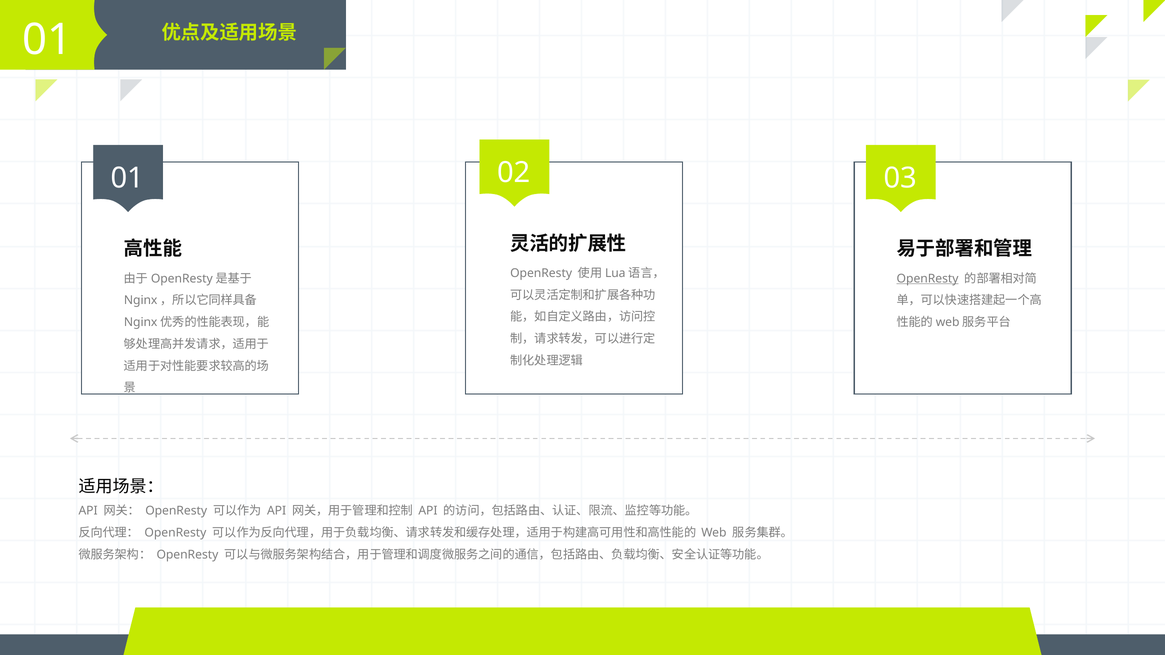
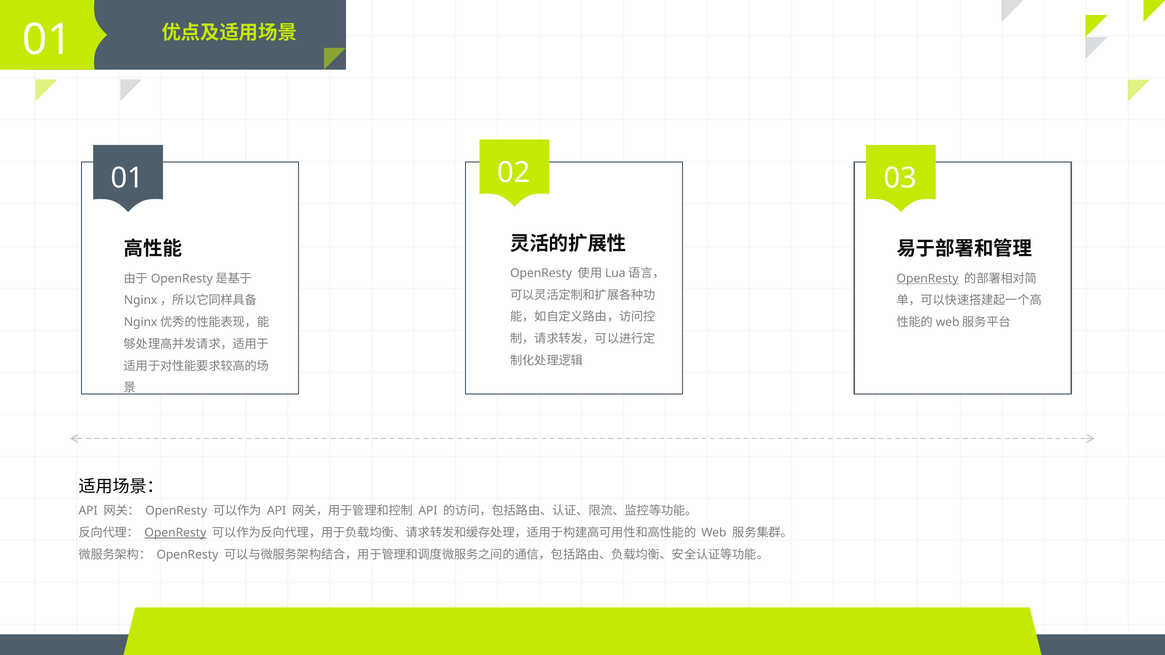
OpenResty at (175, 533) underline: none -> present
